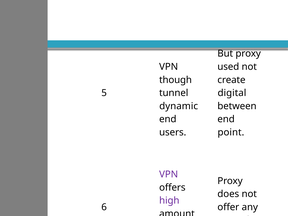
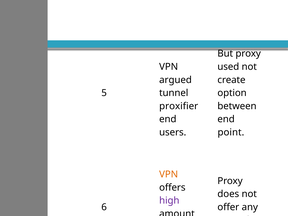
though: though -> argued
digital: digital -> option
dynamic: dynamic -> proxifier
VPN at (169, 174) colour: purple -> orange
